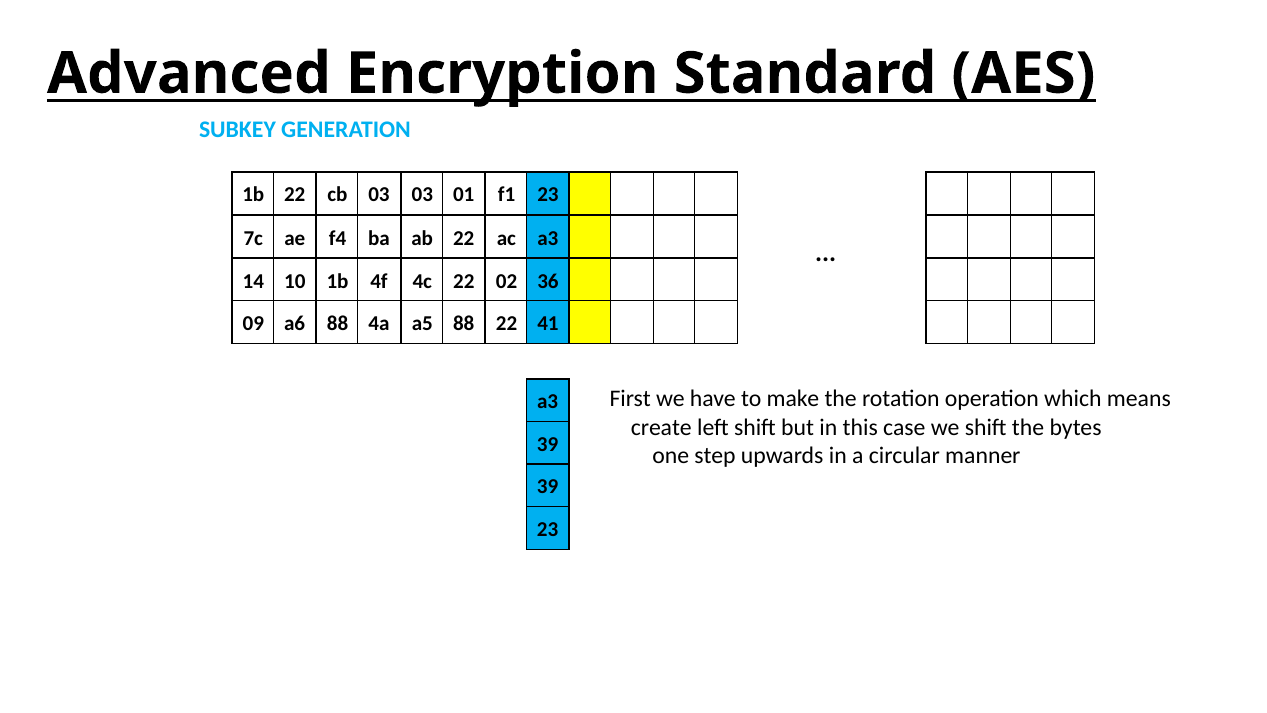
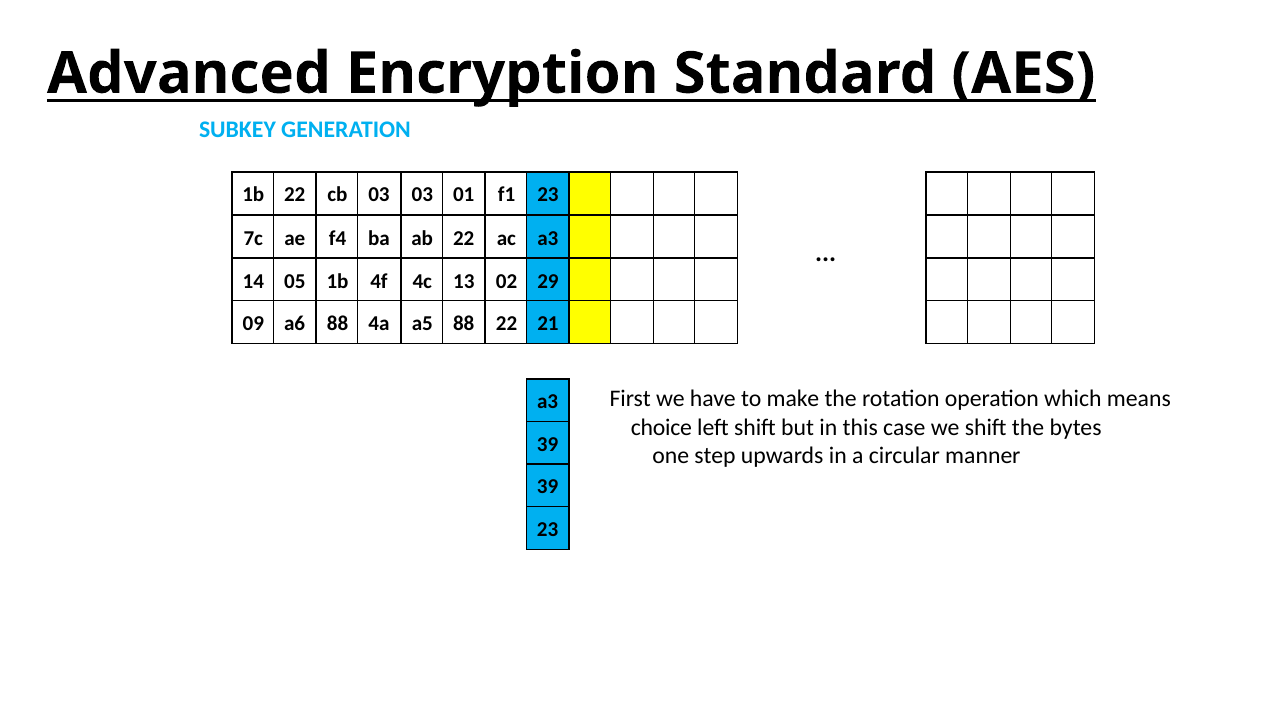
10: 10 -> 05
4c 22: 22 -> 13
36: 36 -> 29
41: 41 -> 21
create: create -> choice
